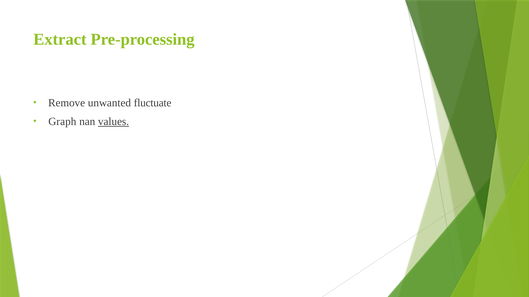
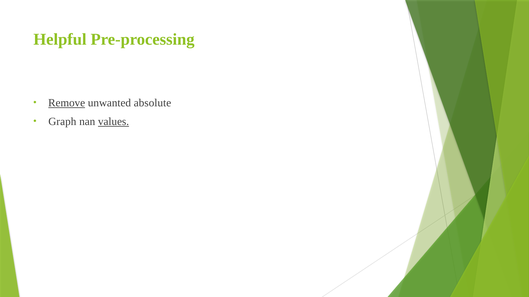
Extract: Extract -> Helpful
Remove underline: none -> present
fluctuate: fluctuate -> absolute
